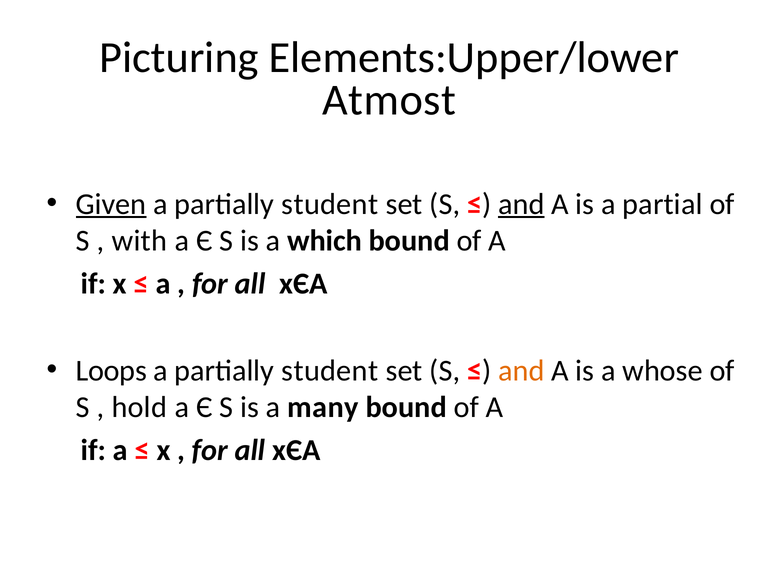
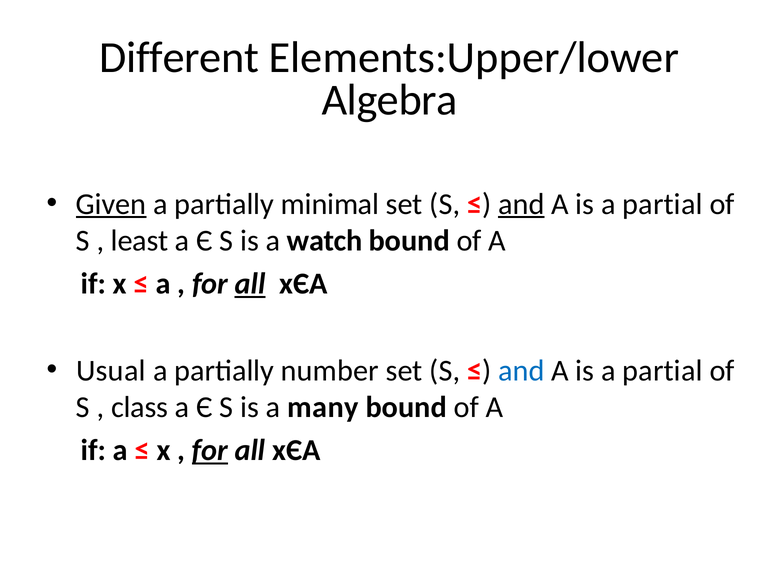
Picturing: Picturing -> Different
Atmost: Atmost -> Algebra
student at (330, 204): student -> minimal
with: with -> least
which: which -> watch
all at (250, 284) underline: none -> present
Loops: Loops -> Usual
student at (330, 370): student -> number
and at (521, 370) colour: orange -> blue
whose at (663, 370): whose -> partial
hold: hold -> class
for at (210, 450) underline: none -> present
